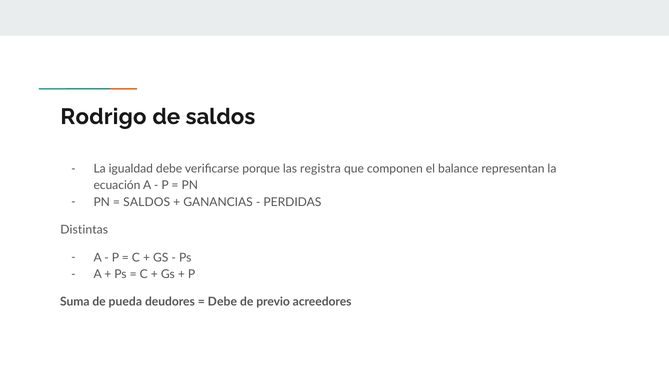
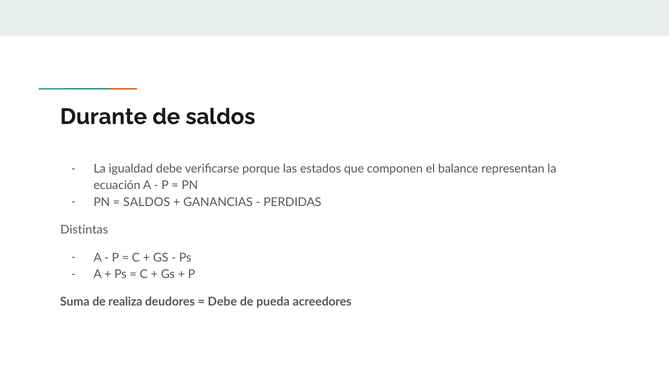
Rodrigo: Rodrigo -> Durante
registra: registra -> estados
pueda: pueda -> realiza
previo: previo -> pueda
